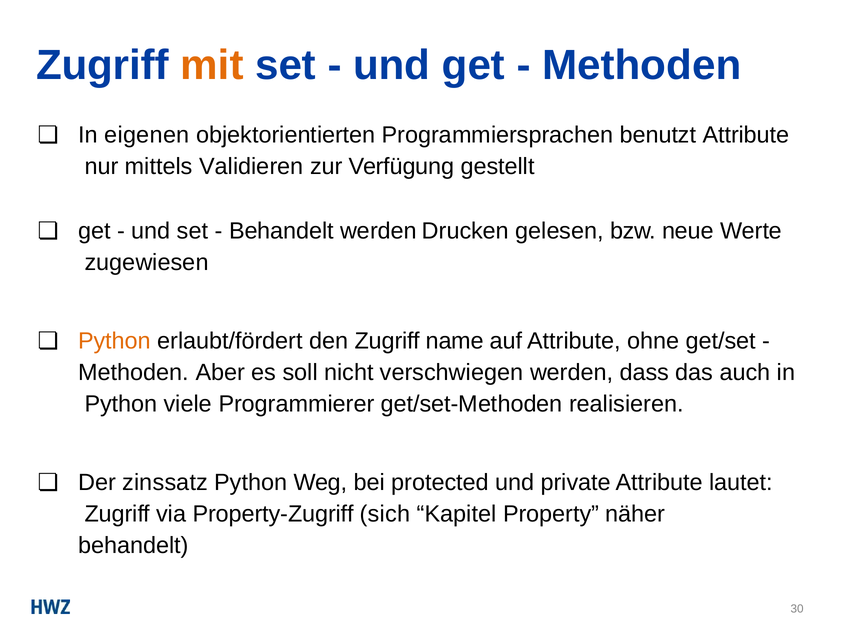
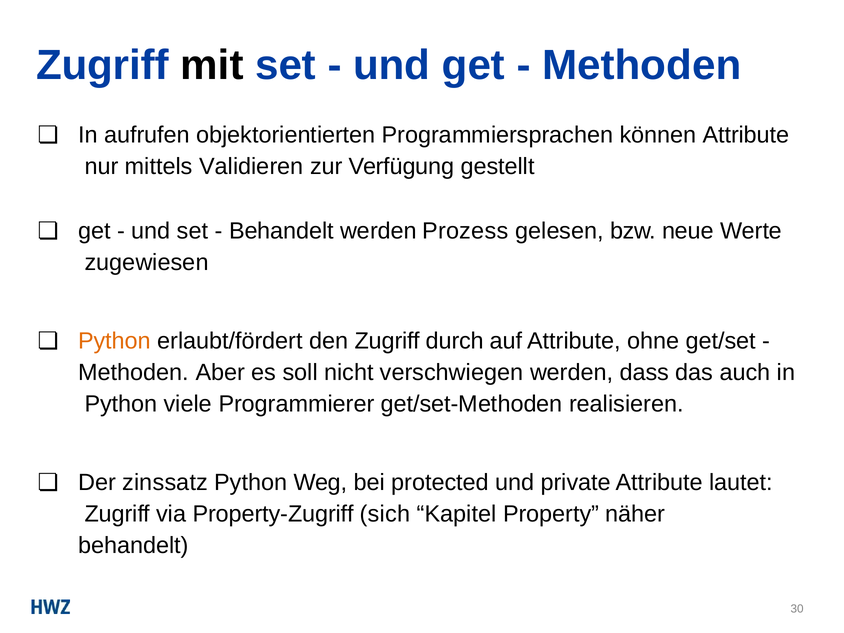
mit colour: orange -> black
eigenen: eigenen -> aufrufen
benutzt: benutzt -> können
Drucken: Drucken -> Prozess
name: name -> durch
